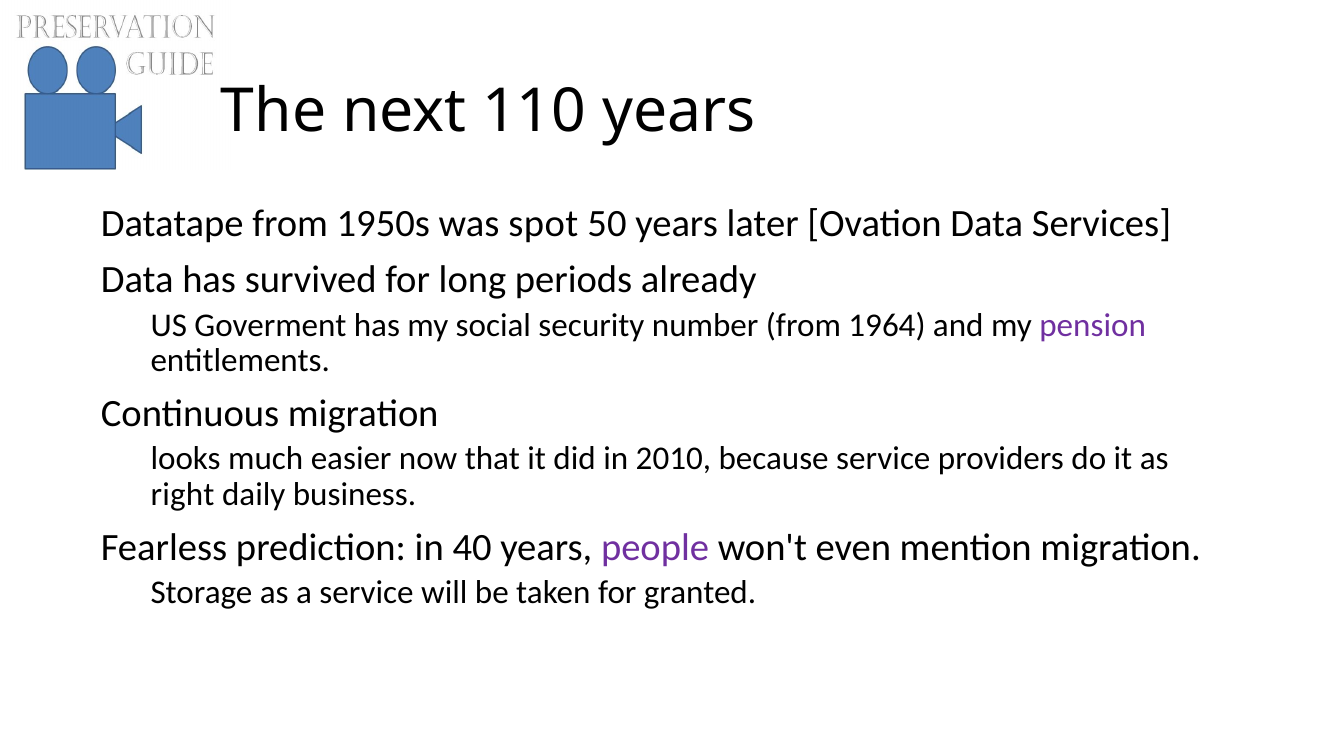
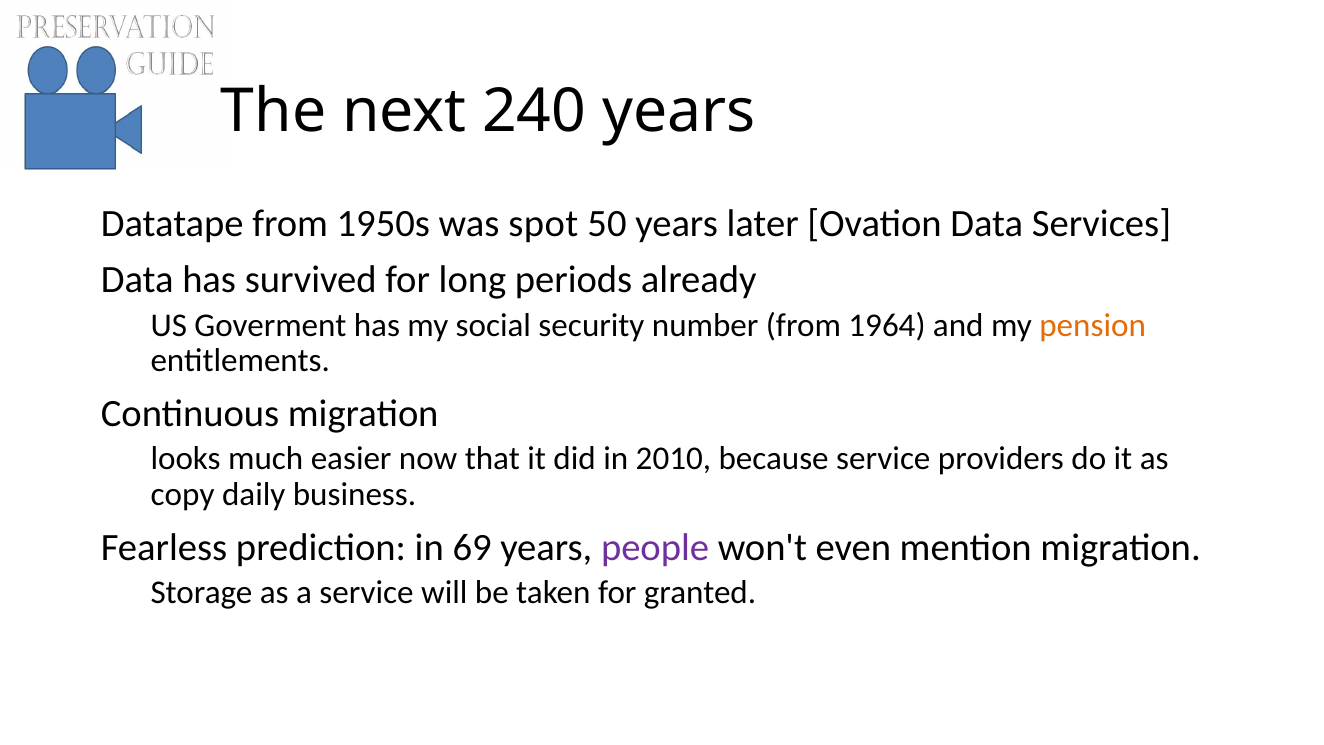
110: 110 -> 240
pension colour: purple -> orange
right: right -> copy
40: 40 -> 69
